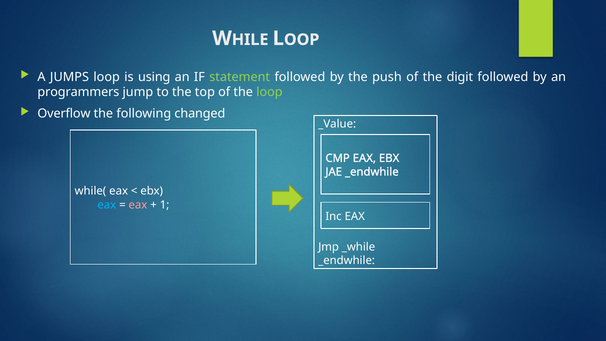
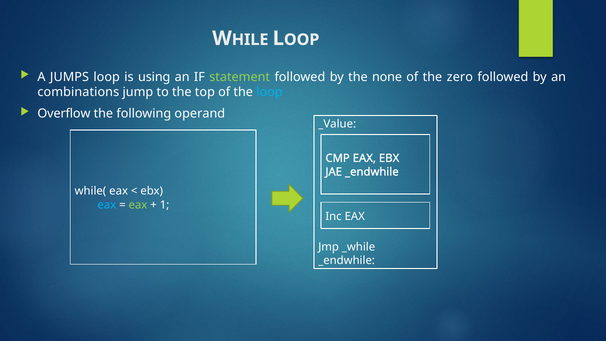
push: push -> none
digit: digit -> zero
programmers: programmers -> combinations
loop at (269, 92) colour: light green -> light blue
changed: changed -> operand
eax at (138, 205) colour: pink -> light green
